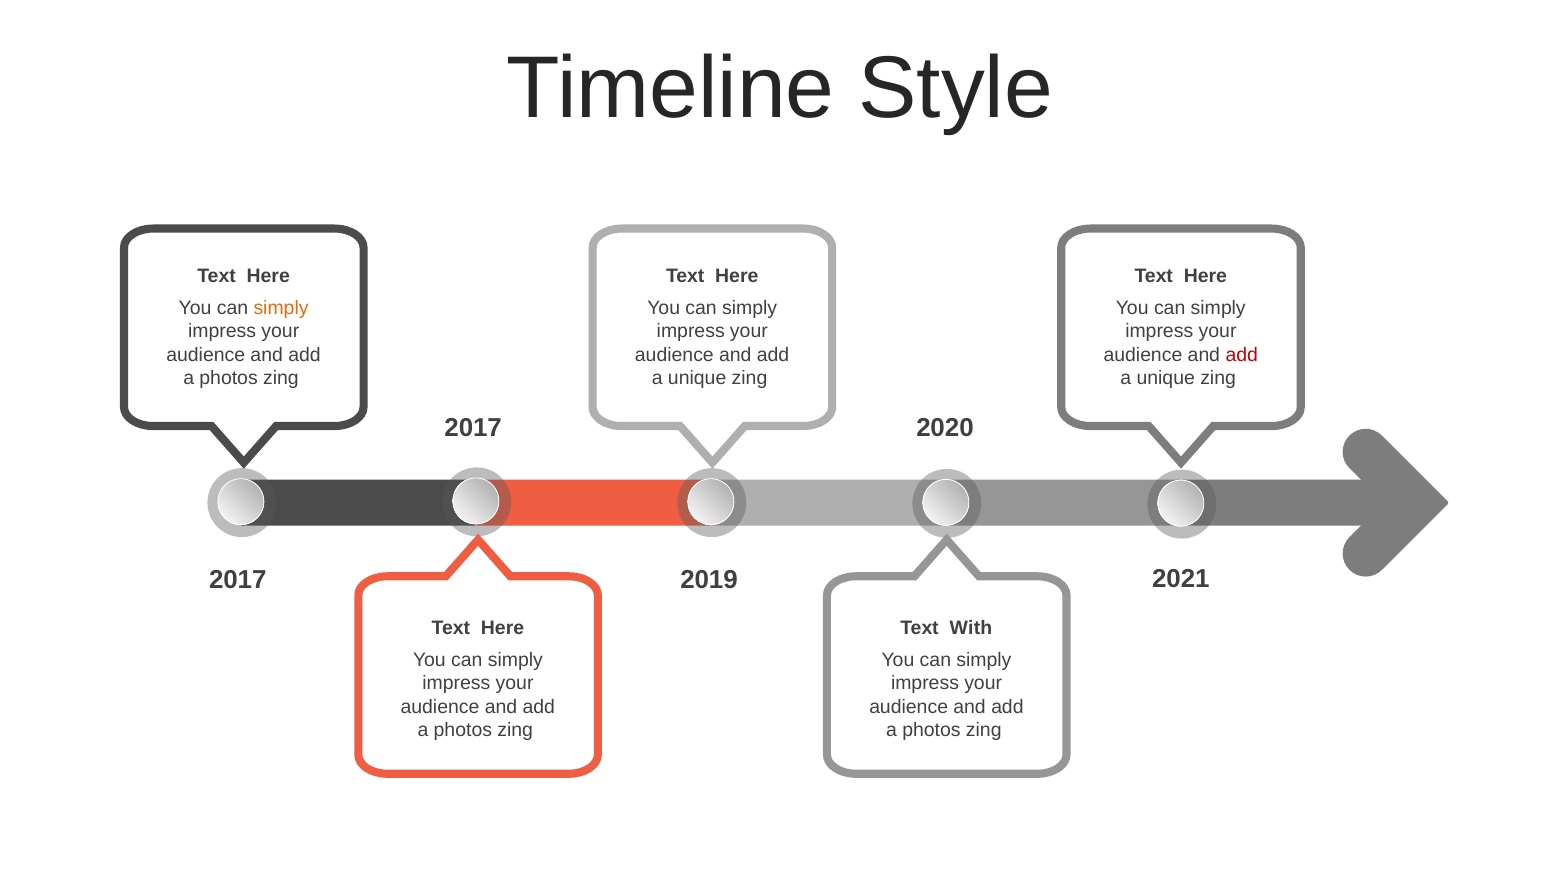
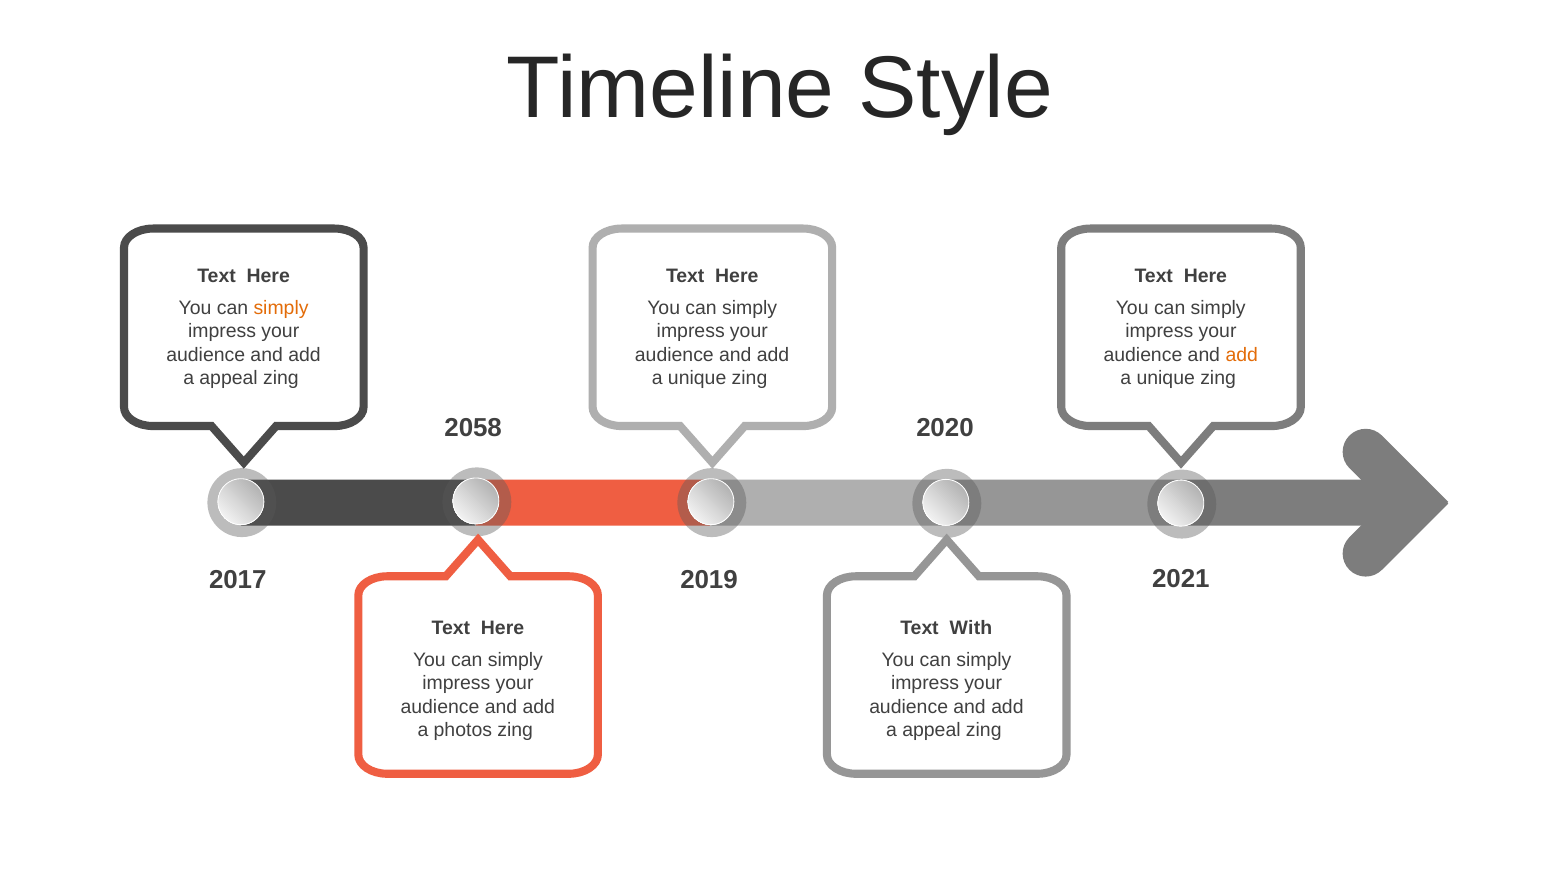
add at (1242, 355) colour: red -> orange
photos at (229, 378): photos -> appeal
2017 at (473, 428): 2017 -> 2058
photos at (931, 730): photos -> appeal
